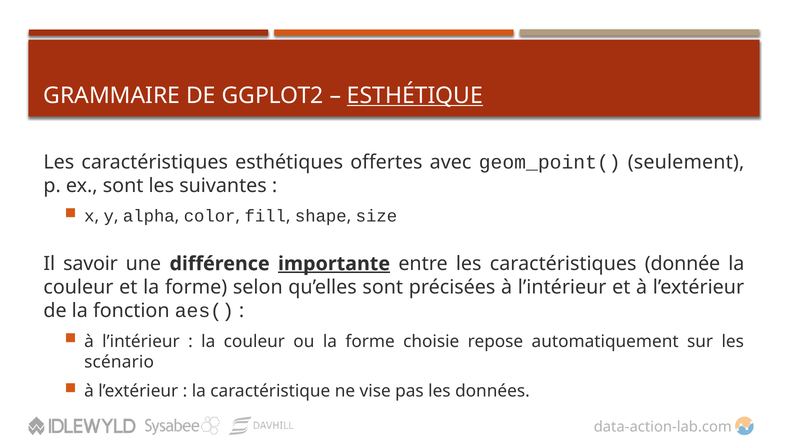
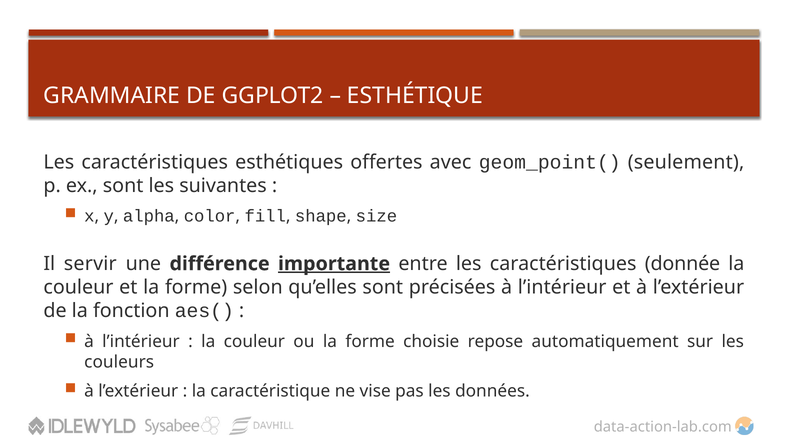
ESTHÉTIQUE underline: present -> none
savoir: savoir -> servir
scénario: scénario -> couleurs
